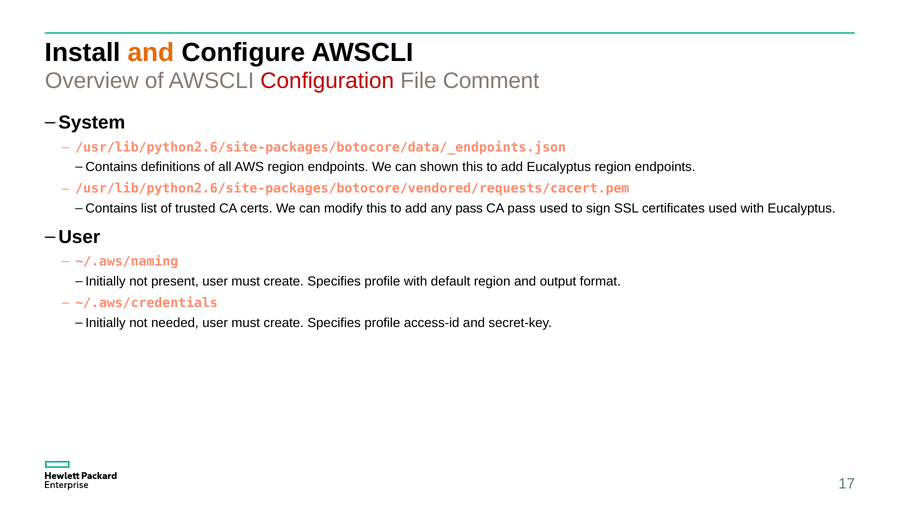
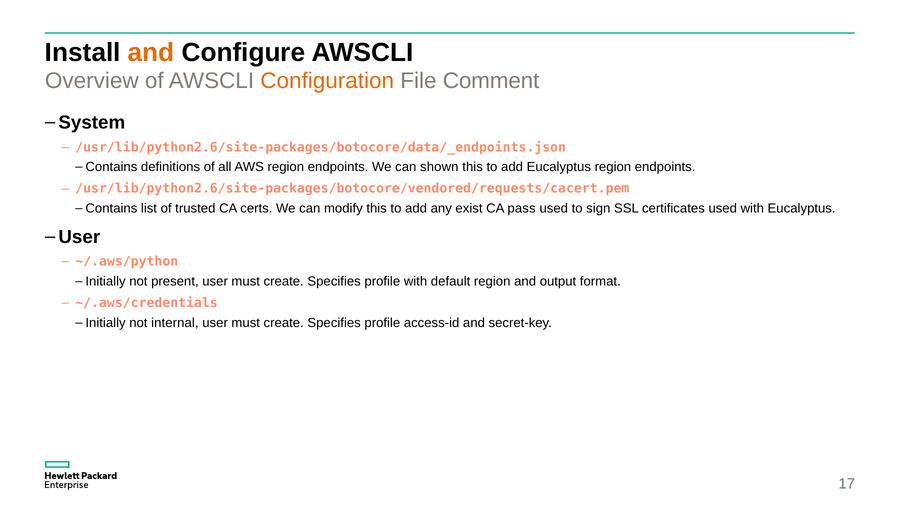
Configuration colour: red -> orange
any pass: pass -> exist
~/.aws/naming: ~/.aws/naming -> ~/.aws/python
needed: needed -> internal
